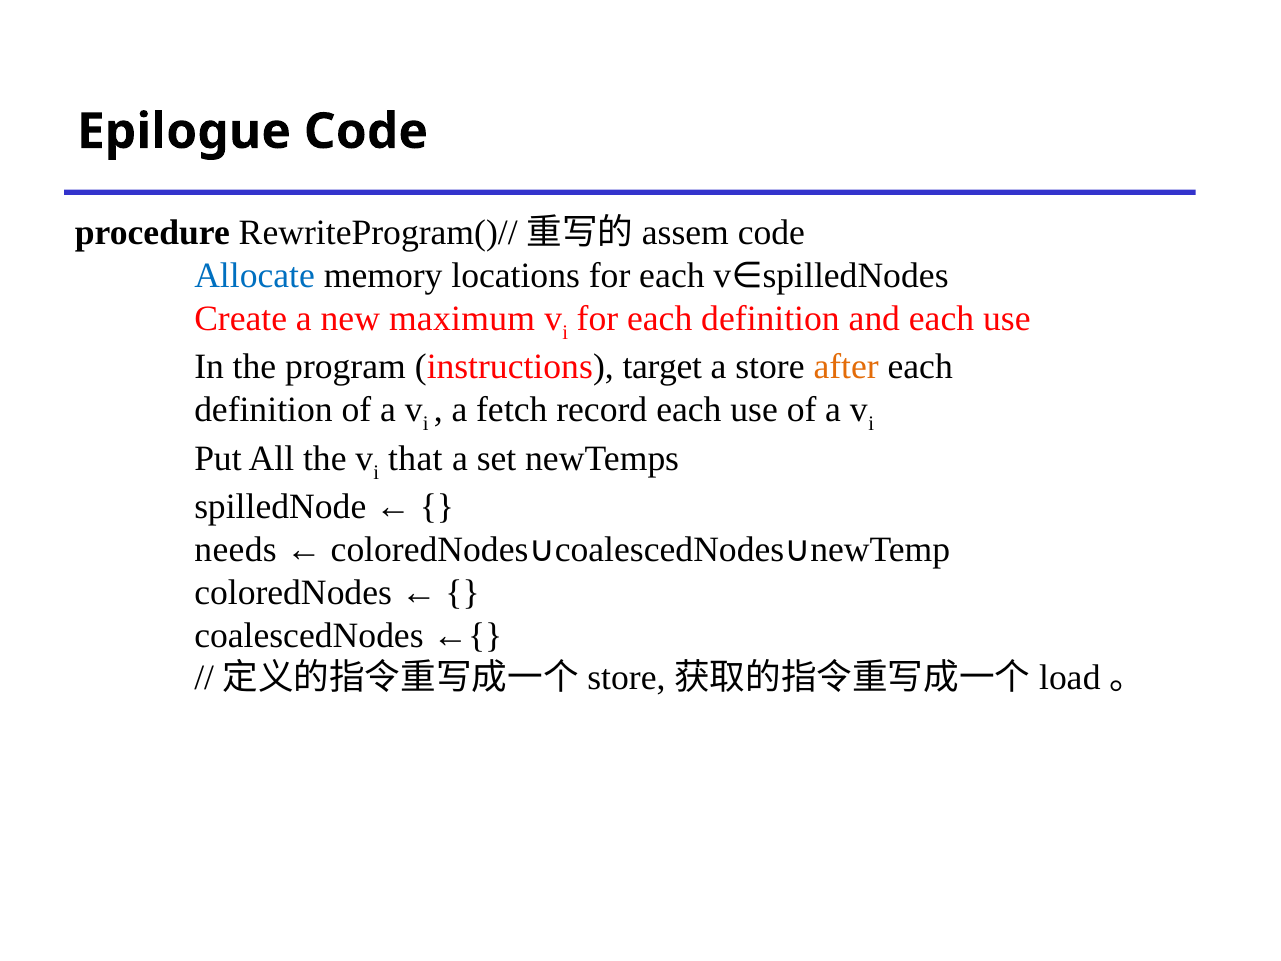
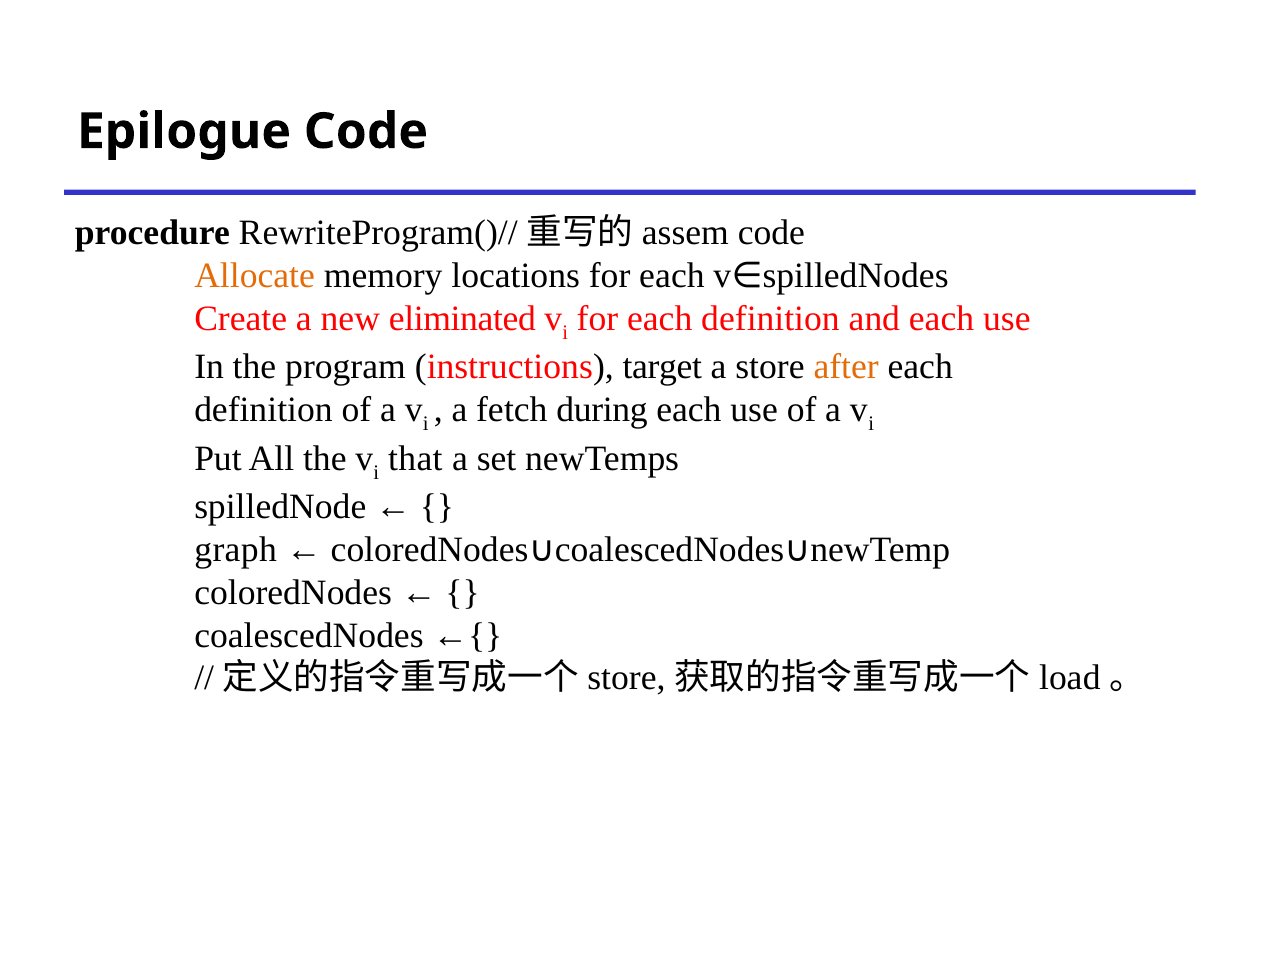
Allocate colour: blue -> orange
maximum: maximum -> eliminated
record: record -> during
needs: needs -> graph
